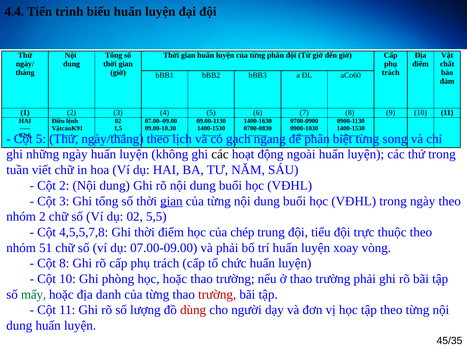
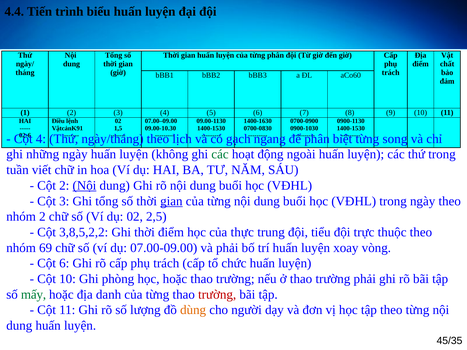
5 at (41, 139): 5 -> 4
các at (220, 154) colour: black -> green
Nội at (84, 186) underline: none -> present
5,5: 5,5 -> 2,5
4,5,5,7,8: 4,5,5,7,8 -> 3,8,5,2,2
chép: chép -> thực
51: 51 -> 69
Cột 8: 8 -> 6
dùng colour: red -> orange
